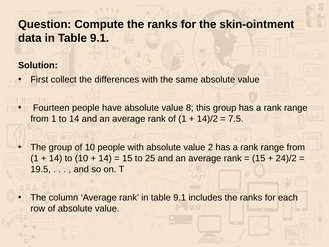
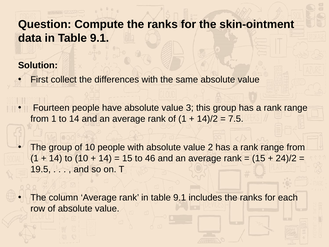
8: 8 -> 3
25: 25 -> 46
